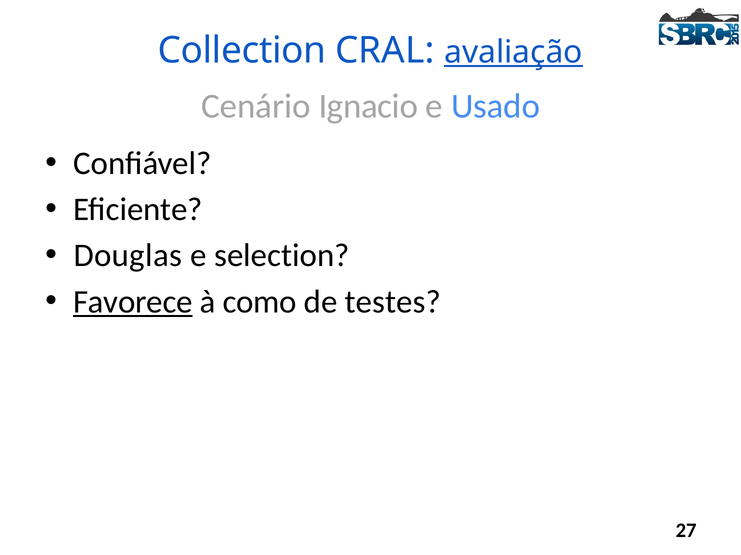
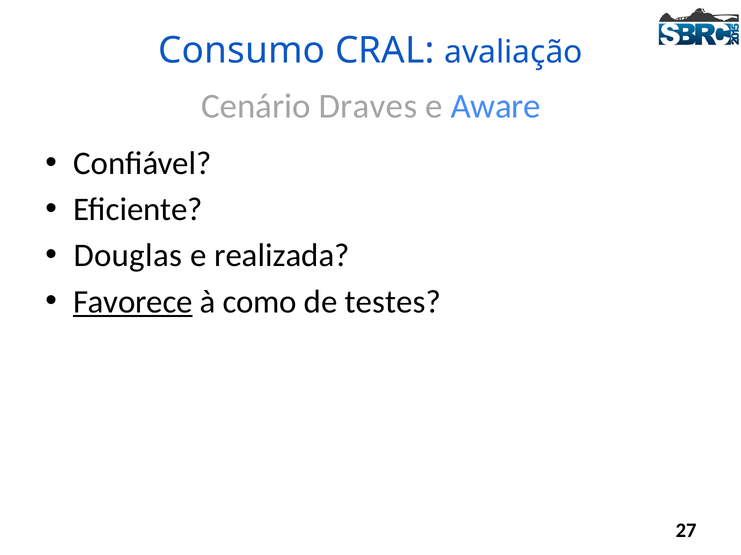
Collection: Collection -> Consumo
avaliação underline: present -> none
Ignacio: Ignacio -> Draves
Usado: Usado -> Aware
selection: selection -> realizada
